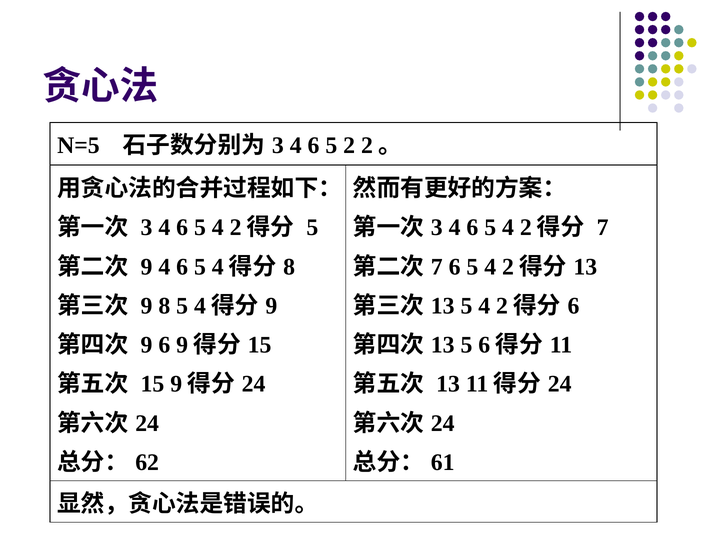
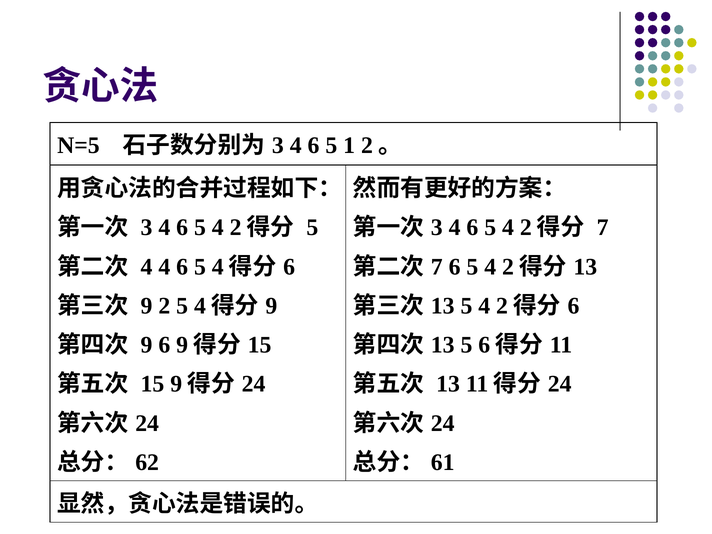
2: 2 -> 1
9 at (147, 267): 9 -> 4
8 at (289, 267): 8 -> 6
9 8: 8 -> 2
